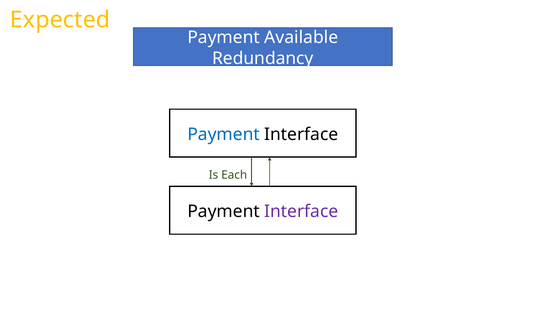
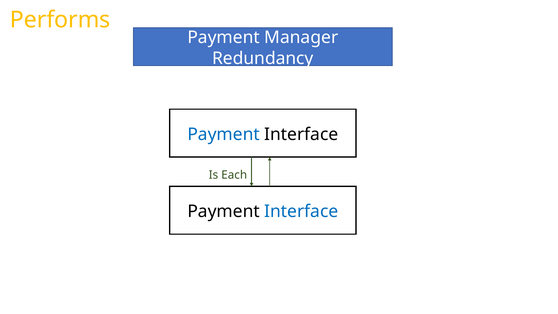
Expected: Expected -> Performs
Available: Available -> Manager
Interface at (301, 211) colour: purple -> blue
